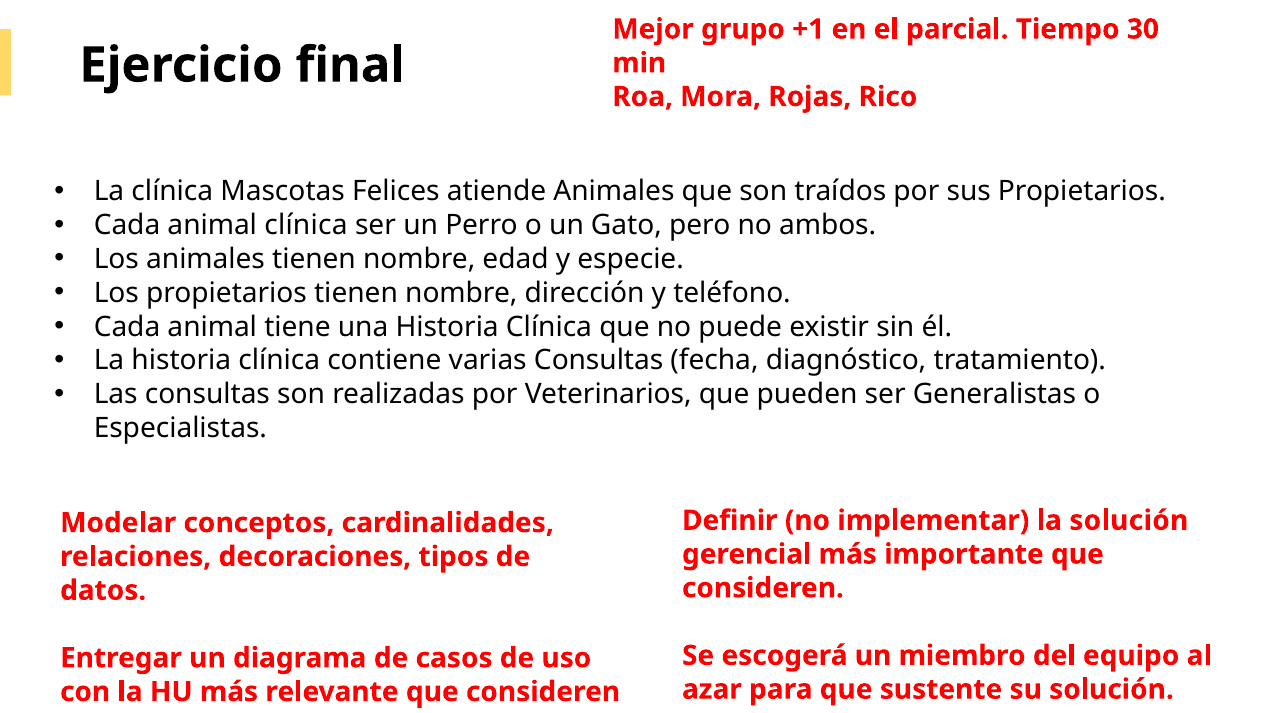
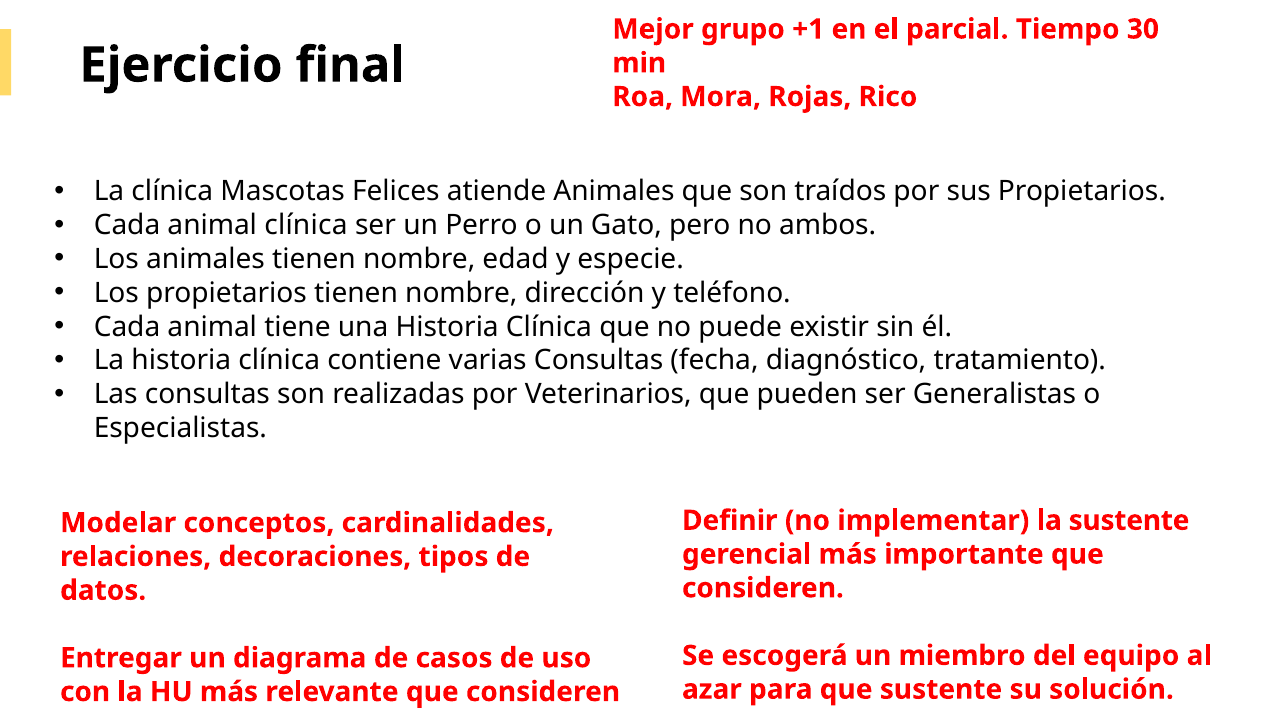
la solución: solución -> sustente
